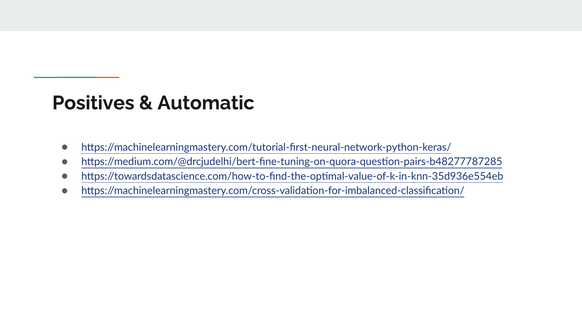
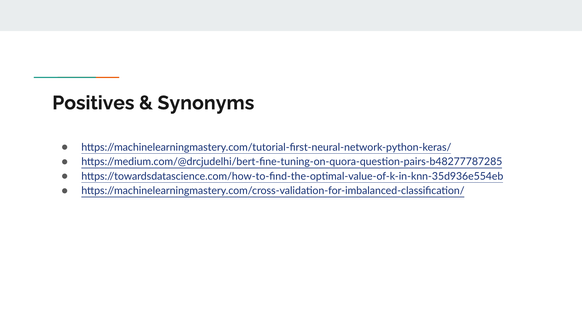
Automatic: Automatic -> Synonyms
